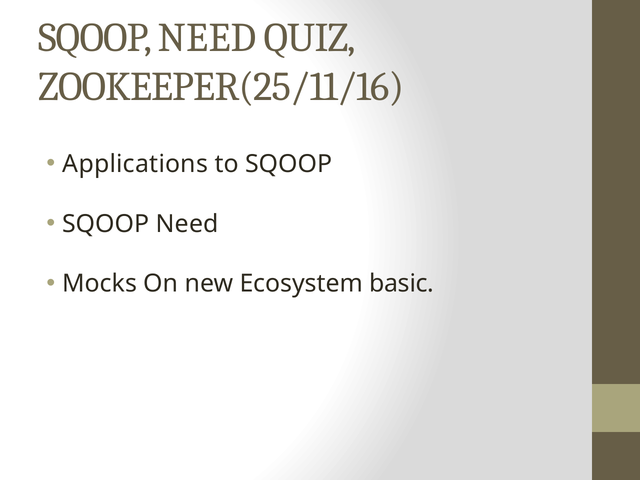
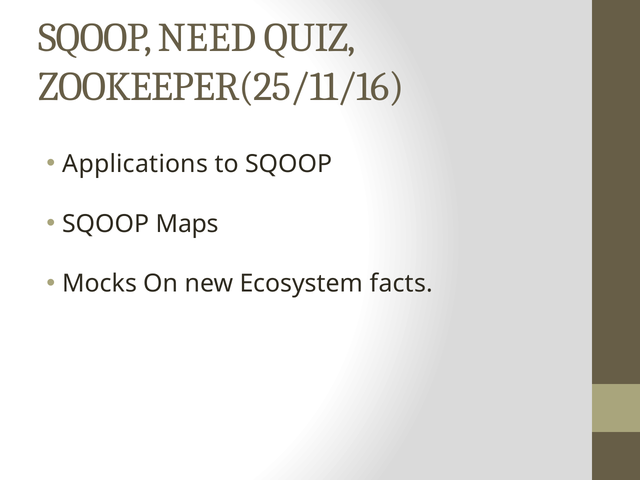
Need at (187, 224): Need -> Maps
basic: basic -> facts
